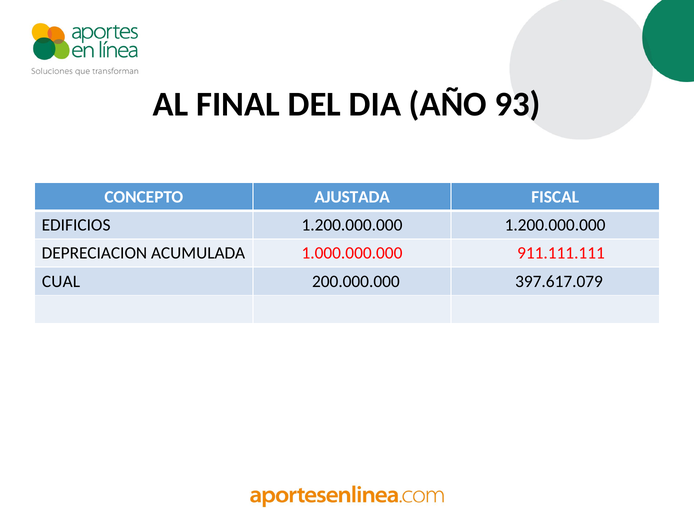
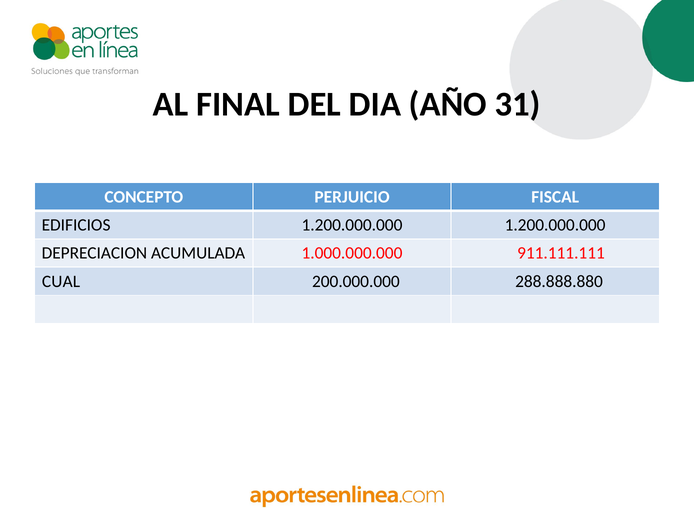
93: 93 -> 31
AJUSTADA: AJUSTADA -> PERJUICIO
397.617.079: 397.617.079 -> 288.888.880
